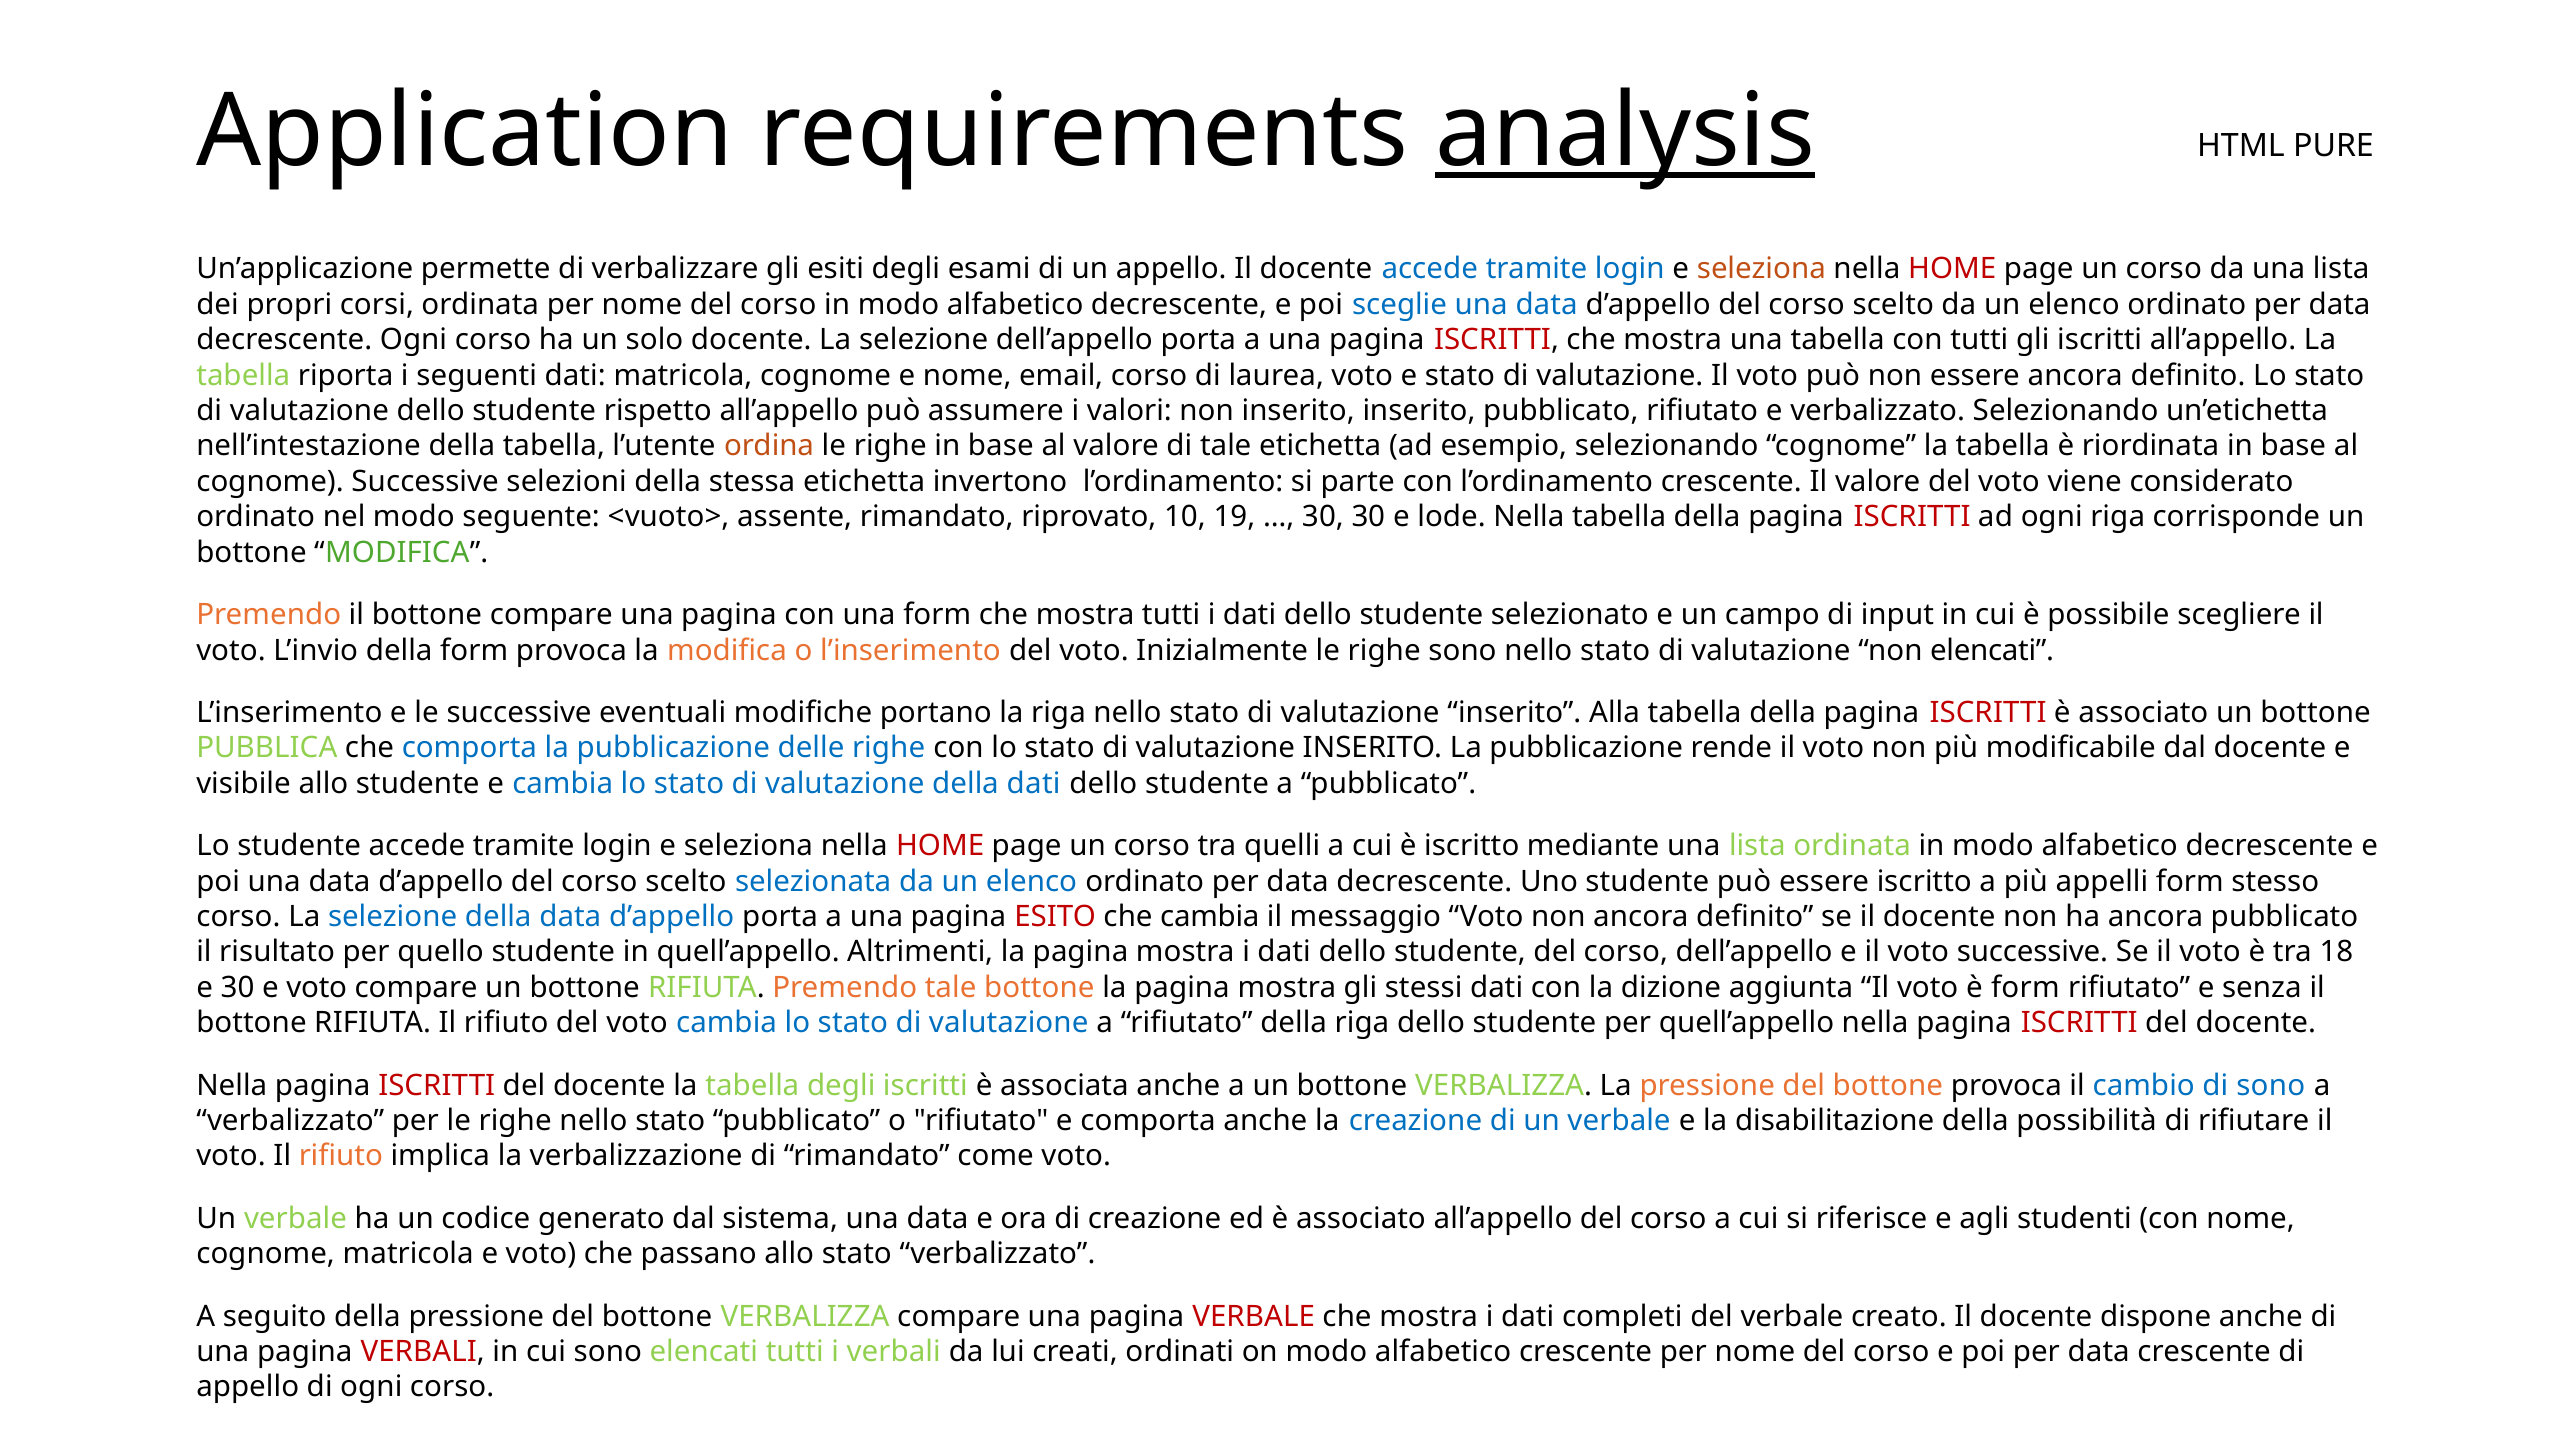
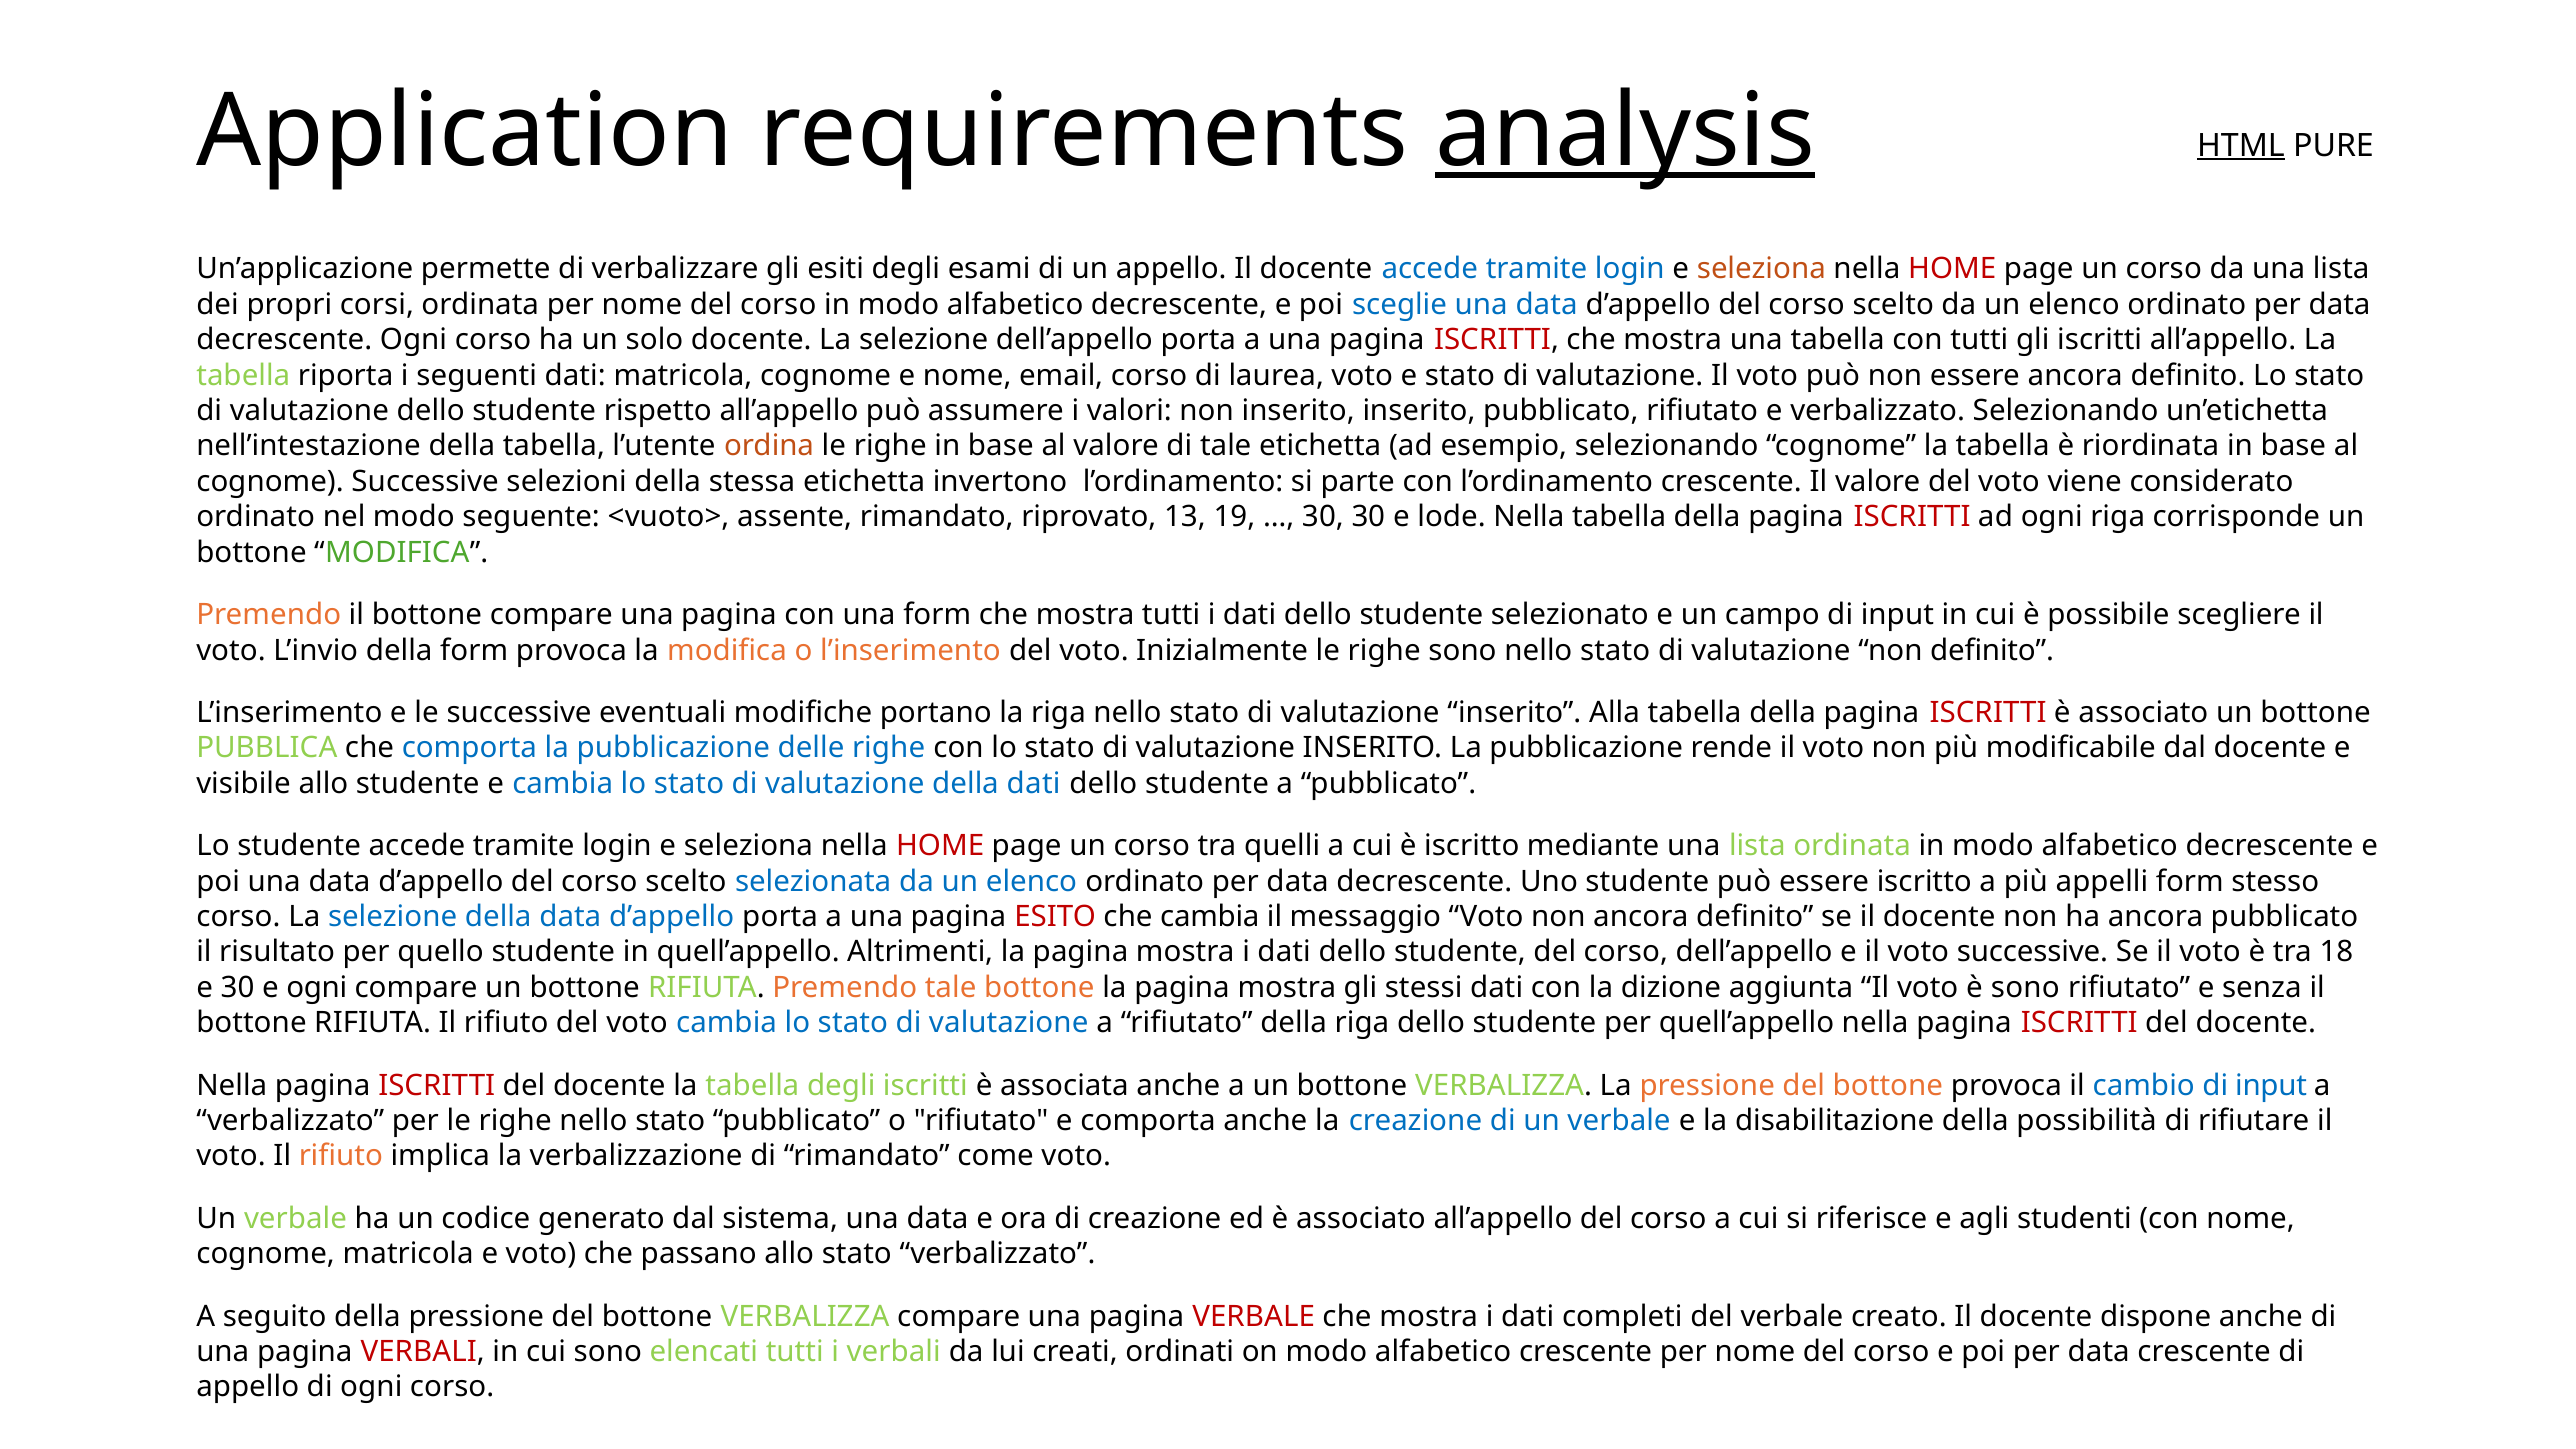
HTML underline: none -> present
10: 10 -> 13
non elencati: elencati -> definito
30 e voto: voto -> ogni
è form: form -> sono
cambio di sono: sono -> input
